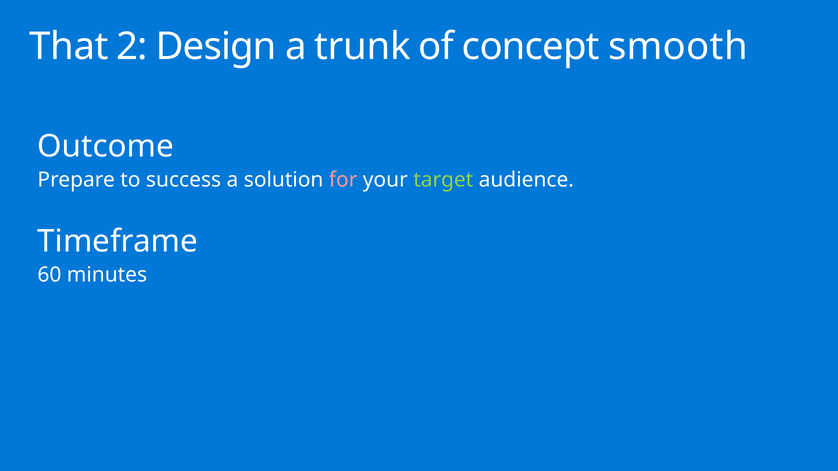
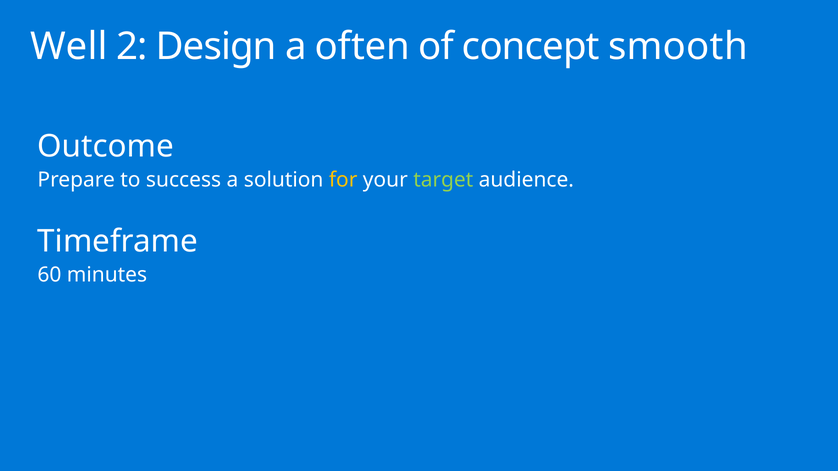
That: That -> Well
trunk: trunk -> often
for colour: pink -> yellow
